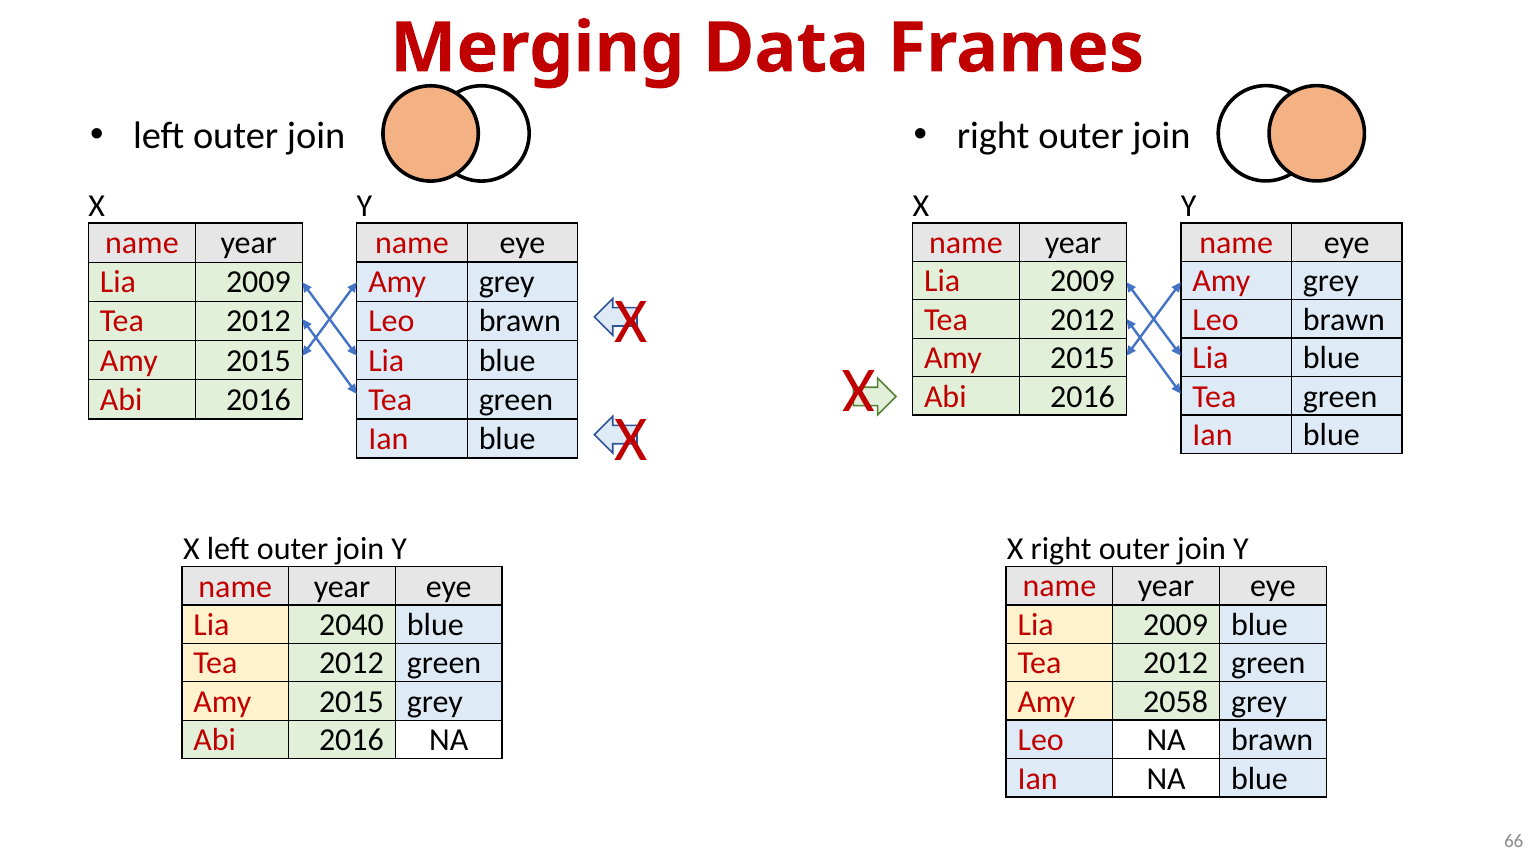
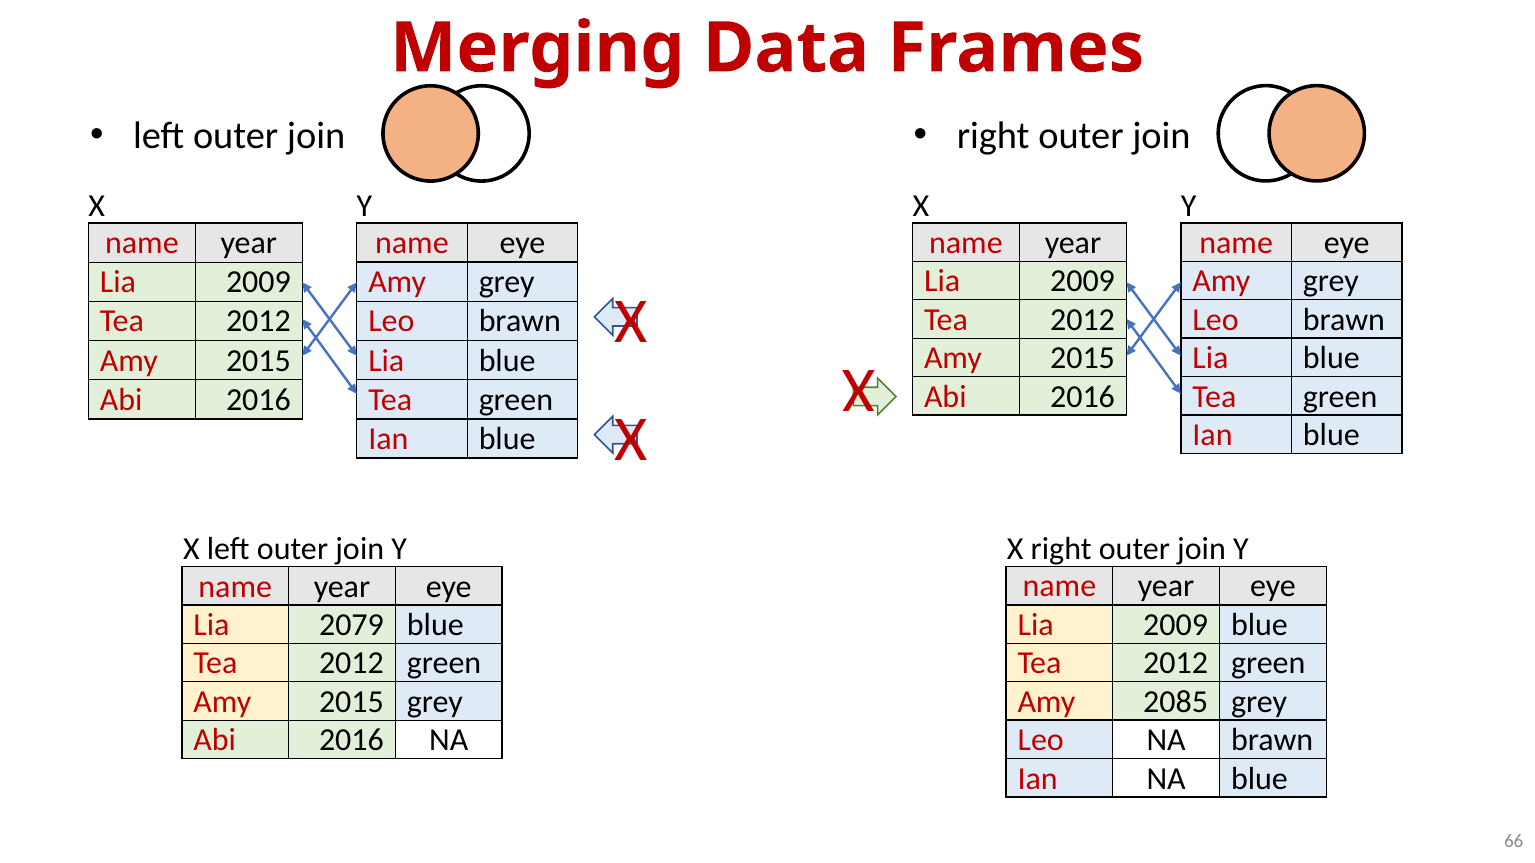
2040: 2040 -> 2079
2058: 2058 -> 2085
